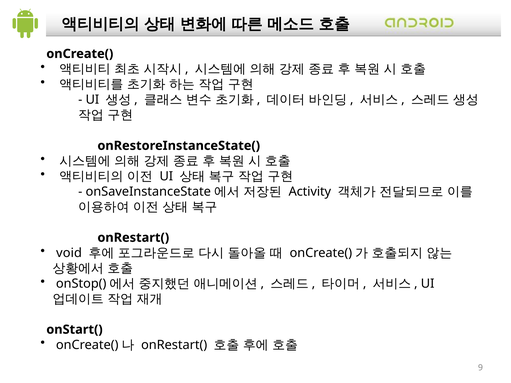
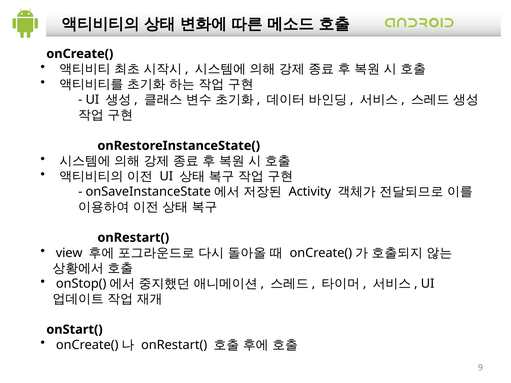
void: void -> view
